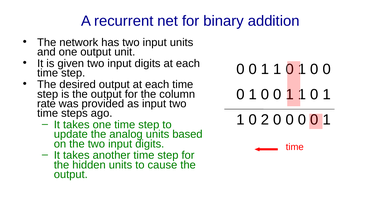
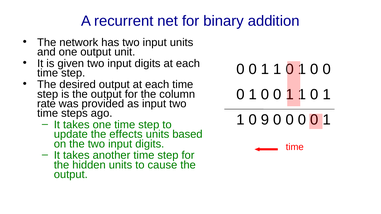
2: 2 -> 9
analog: analog -> effects
